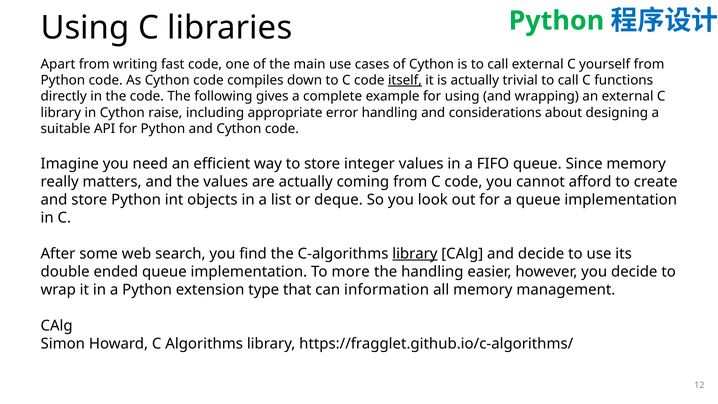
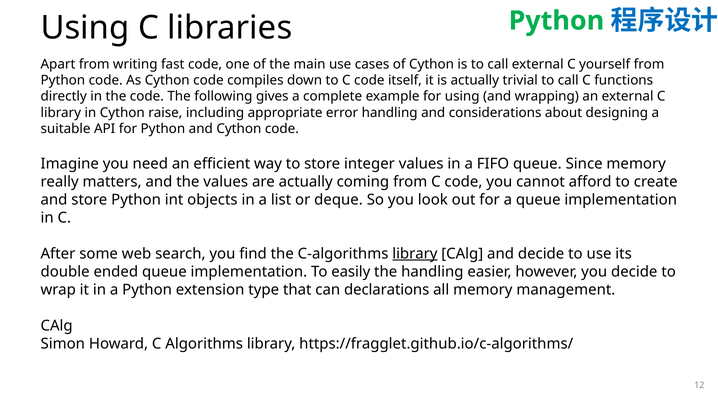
itself underline: present -> none
more: more -> easily
information: information -> declarations
